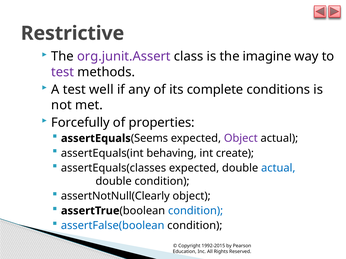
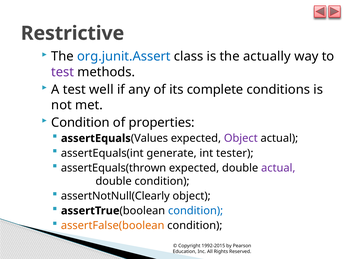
org.junit.Assert colour: purple -> blue
imagine: imagine -> actually
Forcefully at (80, 123): Forcefully -> Condition
Seems: Seems -> Values
behaving: behaving -> generate
create: create -> tester
assertEquals(classes: assertEquals(classes -> assertEquals(thrown
actual at (278, 168) colour: blue -> purple
assertFalse(boolean colour: blue -> orange
